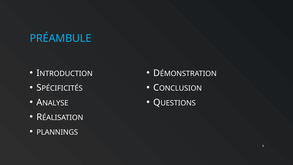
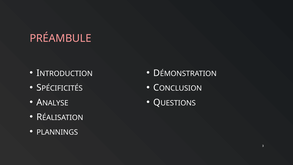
PRÉAMBULE colour: light blue -> pink
